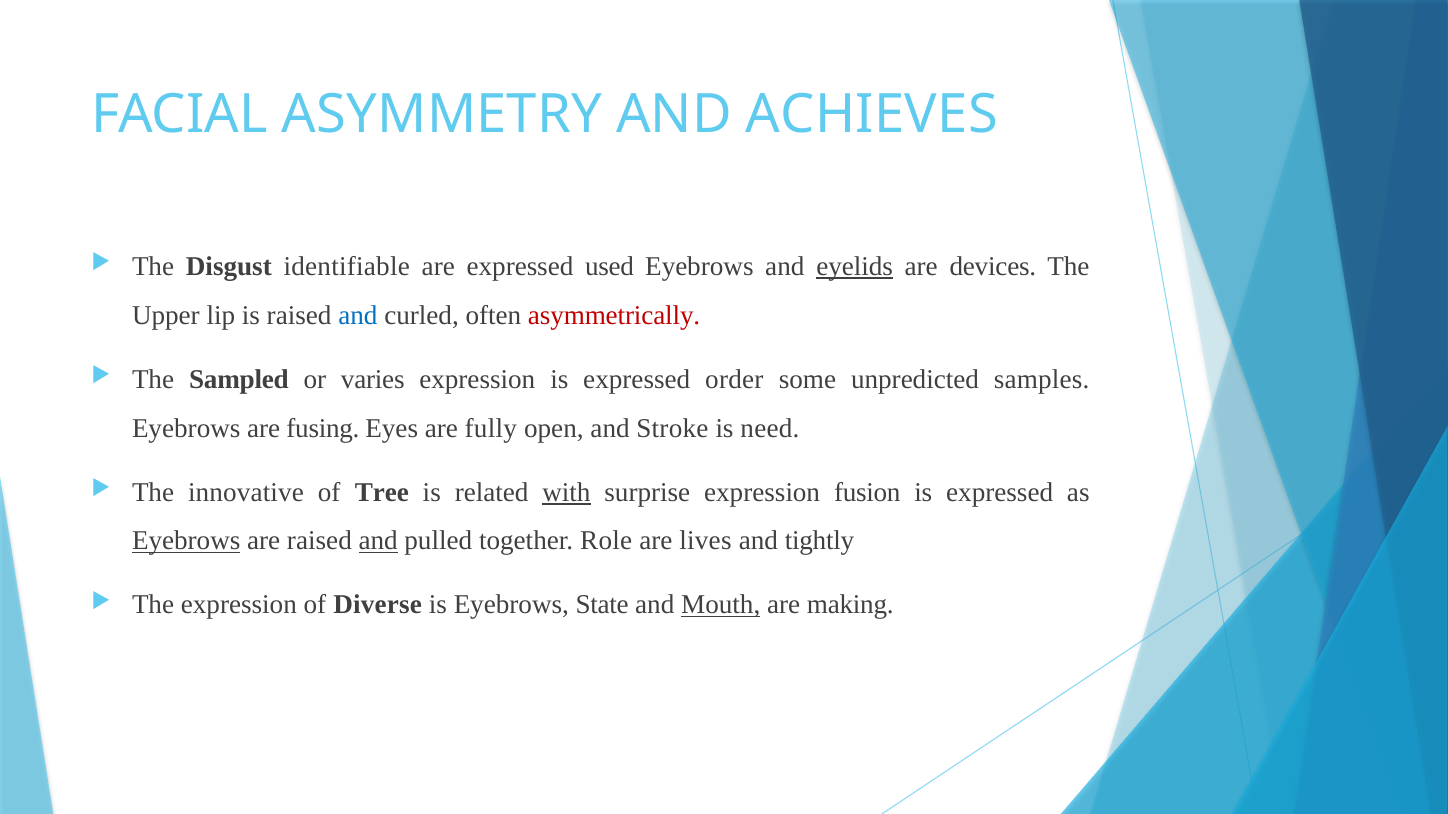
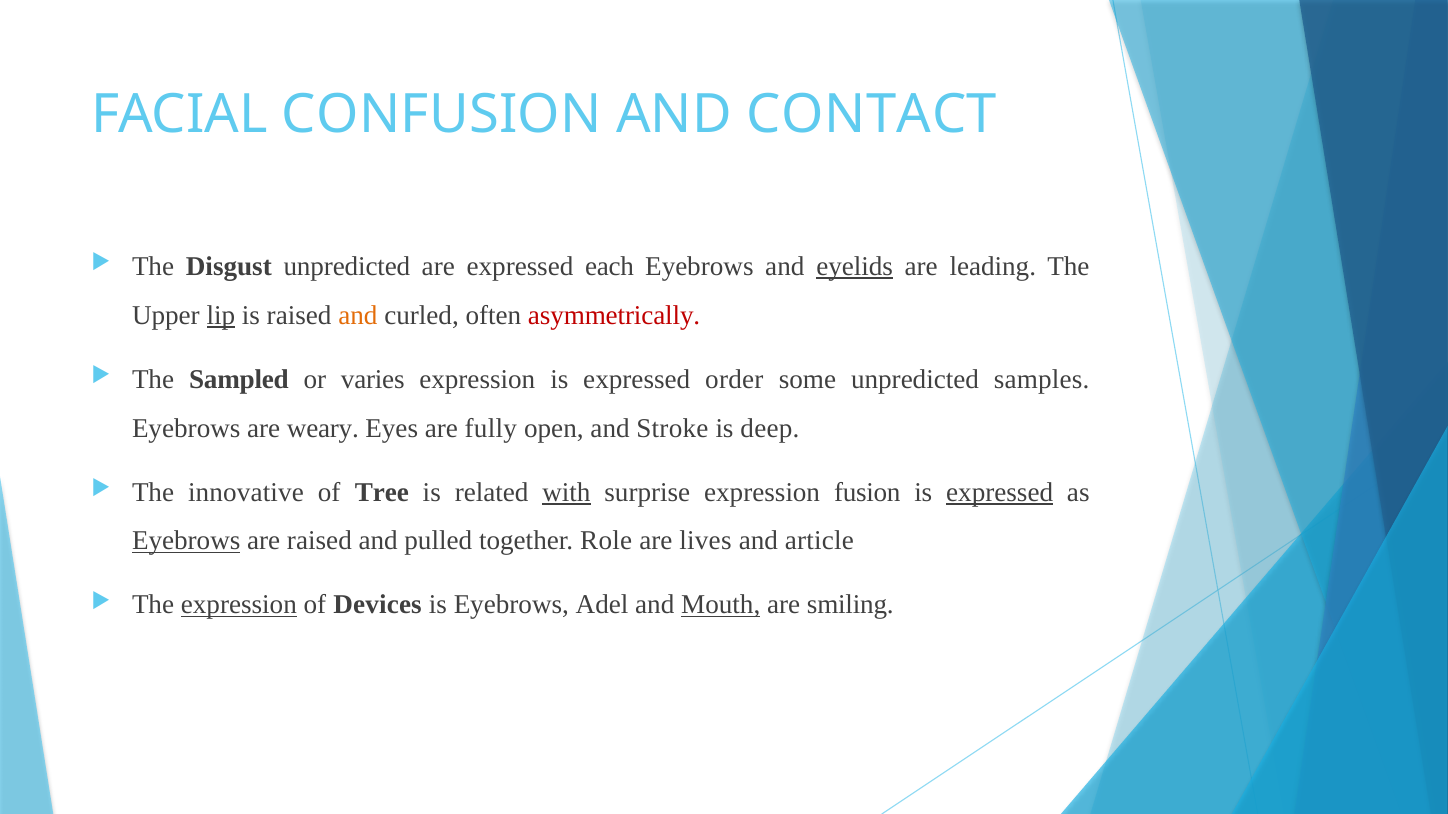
ASYMMETRY: ASYMMETRY -> CONFUSION
ACHIEVES: ACHIEVES -> CONTACT
Disgust identifiable: identifiable -> unpredicted
used: used -> each
devices: devices -> leading
lip underline: none -> present
and at (358, 316) colour: blue -> orange
fusing: fusing -> weary
need: need -> deep
expressed at (1000, 492) underline: none -> present
and at (378, 541) underline: present -> none
tightly: tightly -> article
expression at (239, 605) underline: none -> present
Diverse: Diverse -> Devices
State: State -> Adel
making: making -> smiling
